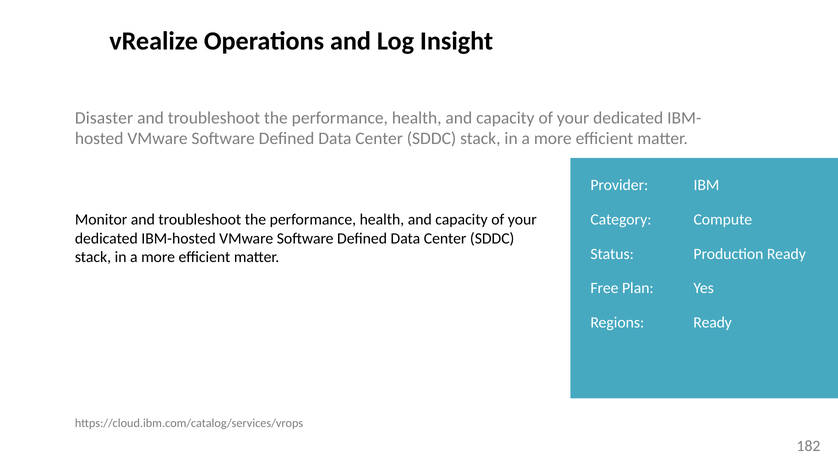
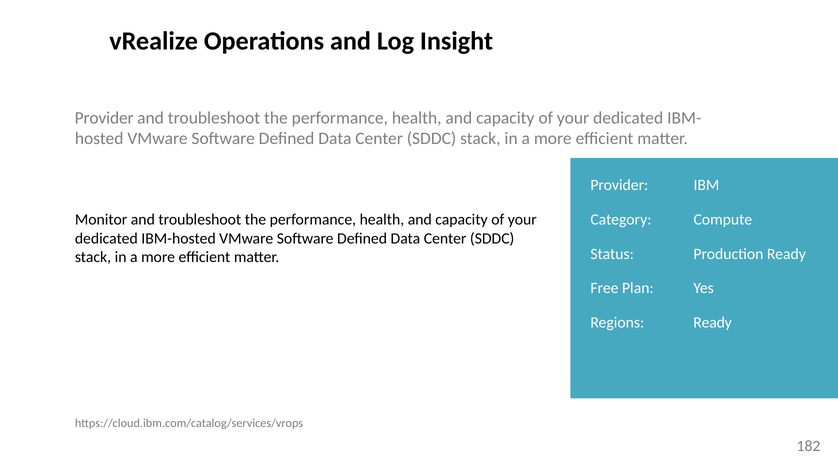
Disaster at (104, 118): Disaster -> Provider
